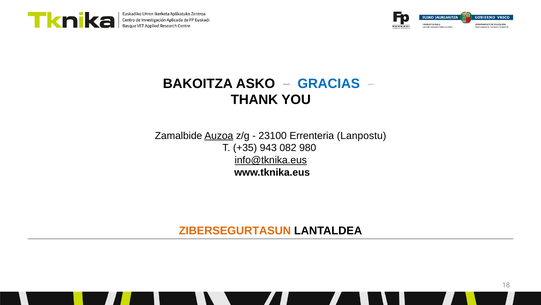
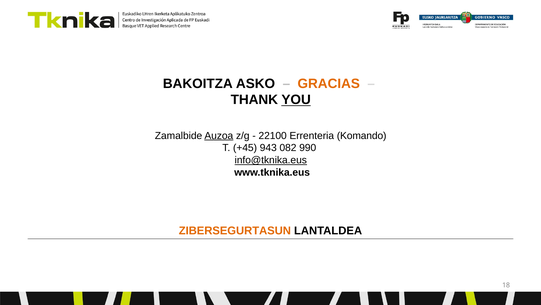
GRACIAS colour: blue -> orange
YOU underline: none -> present
23100: 23100 -> 22100
Lanpostu: Lanpostu -> Komando
+35: +35 -> +45
980: 980 -> 990
